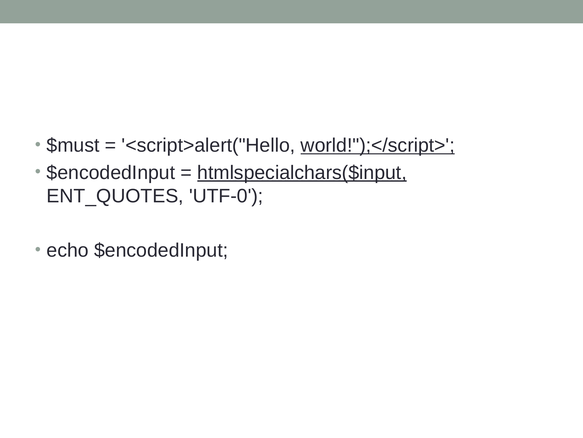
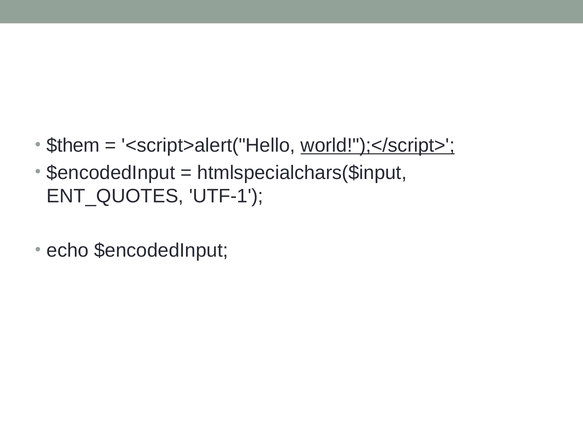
$must: $must -> $them
htmlspecialchars($input underline: present -> none
UTF-0: UTF-0 -> UTF-1
